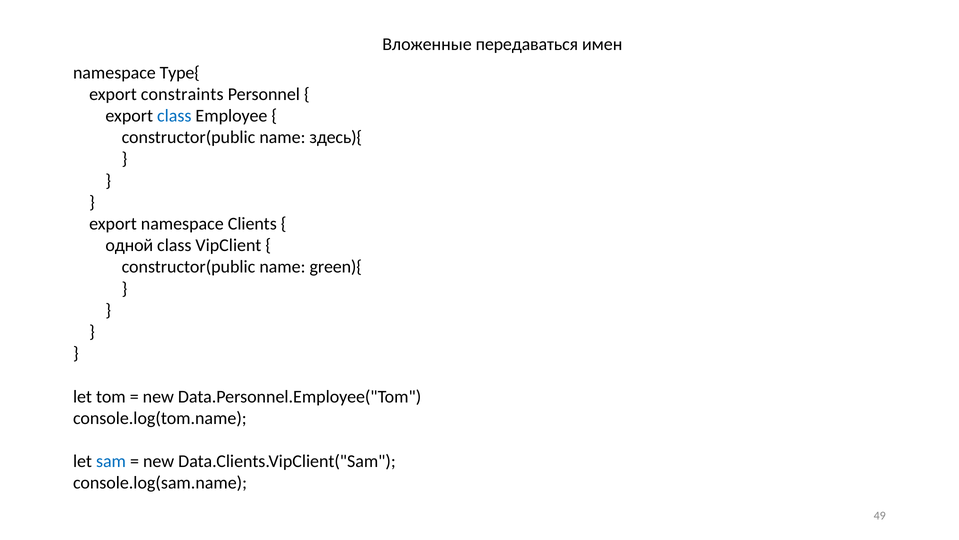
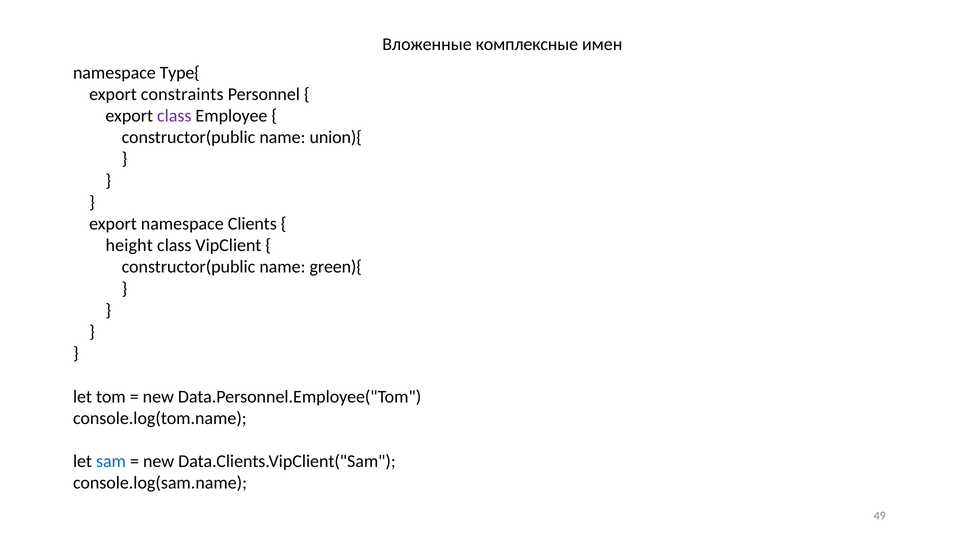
передаваться: передаваться -> комплексные
class at (174, 116) colour: blue -> purple
здесь){: здесь){ -> union){
одной: одной -> height
